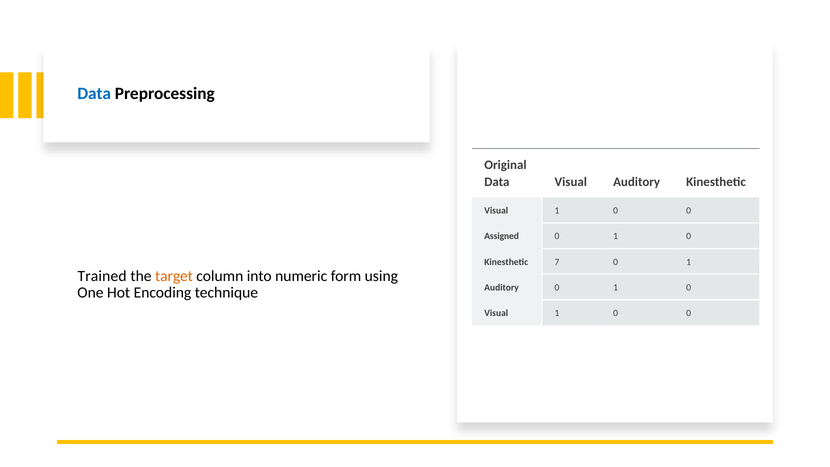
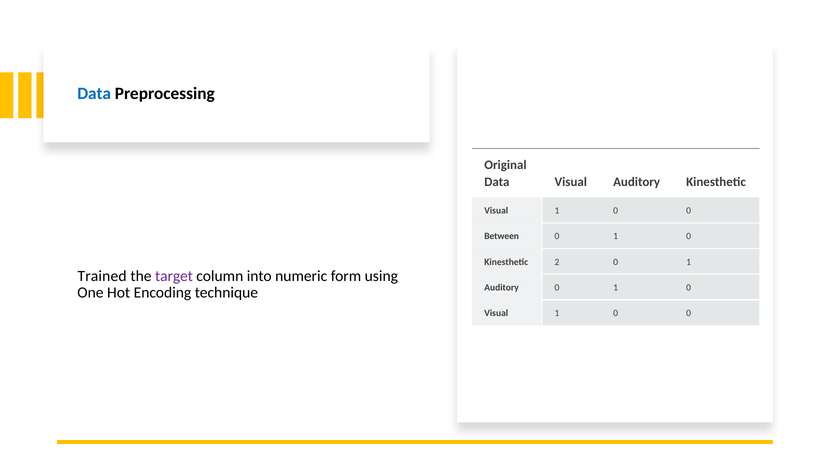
Assigned: Assigned -> Between
7: 7 -> 2
target colour: orange -> purple
